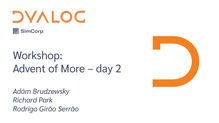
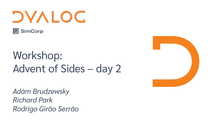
More: More -> Sides
